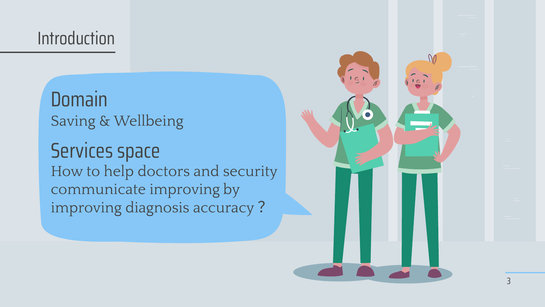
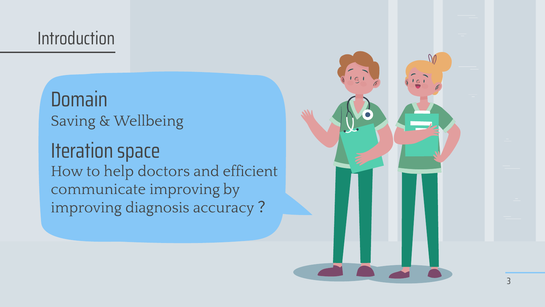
Services: Services -> Iteration
security: security -> efficient
